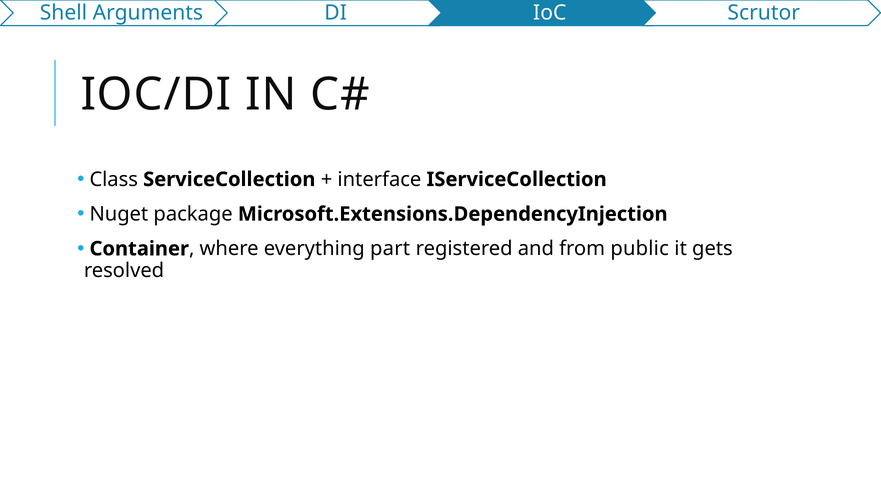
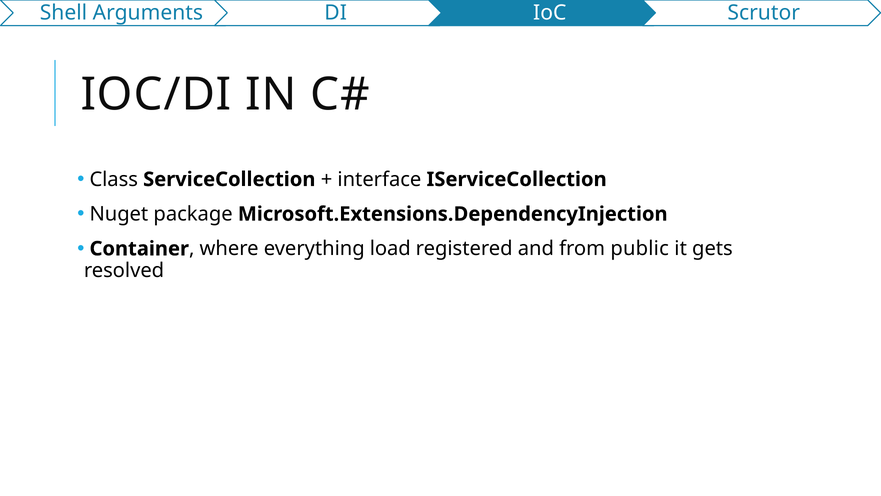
part: part -> load
